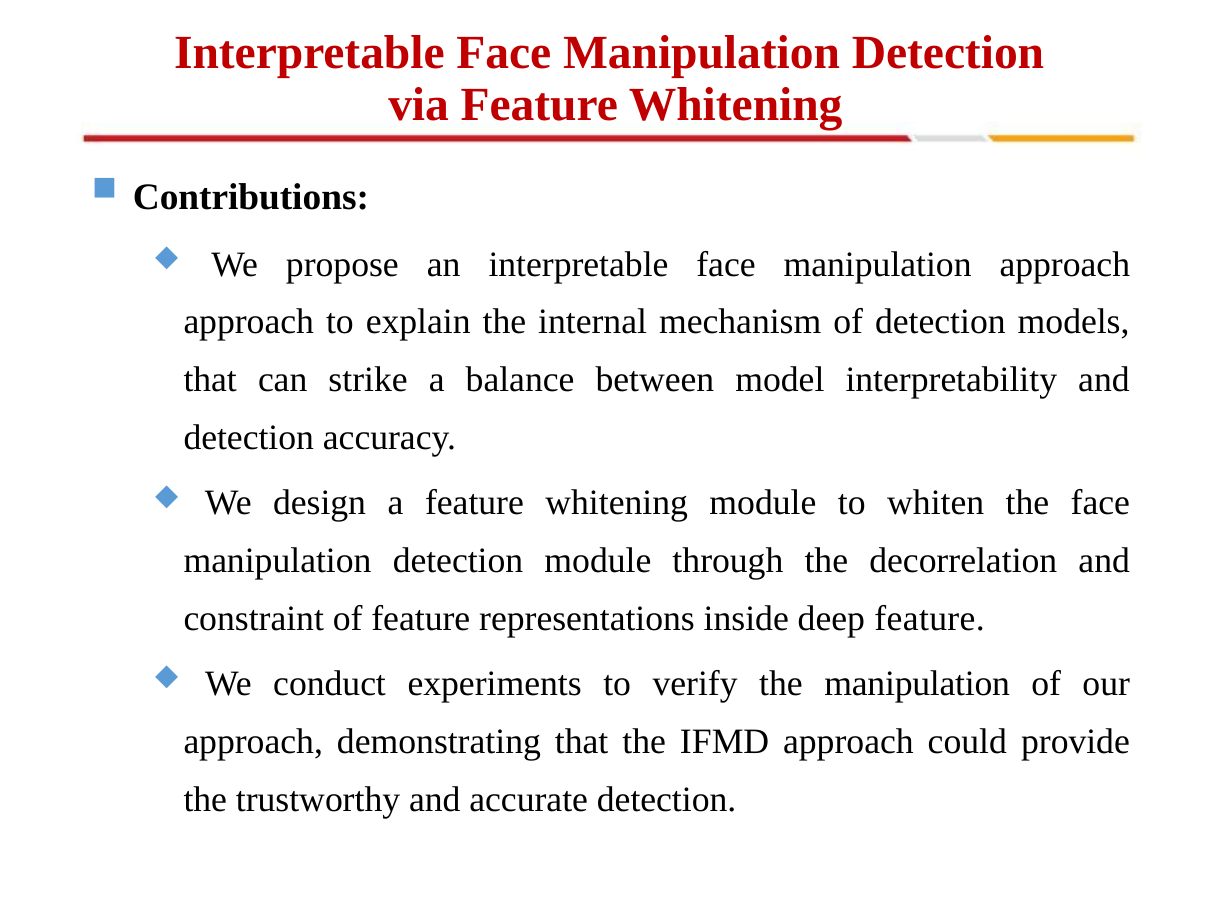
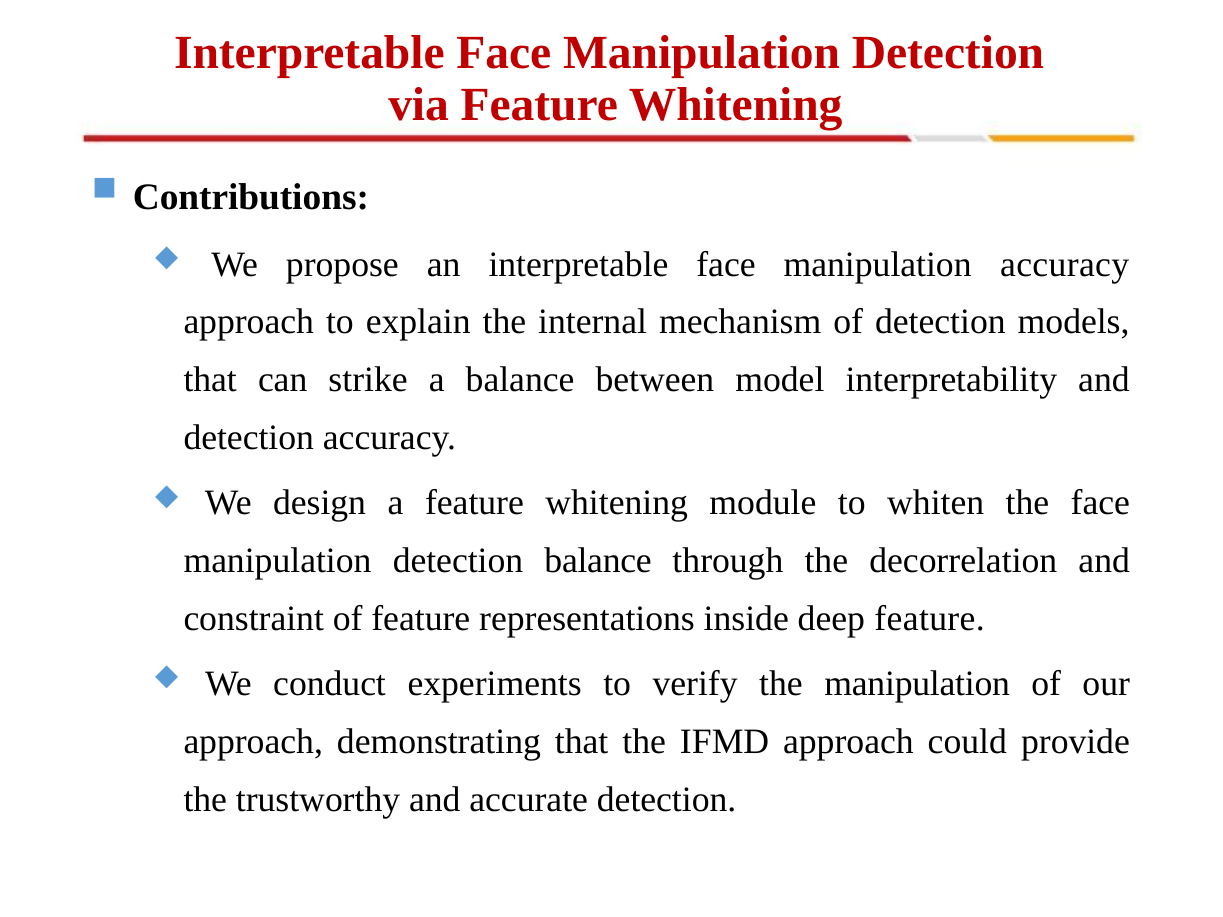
manipulation approach: approach -> accuracy
detection module: module -> balance
